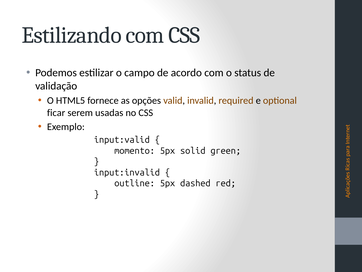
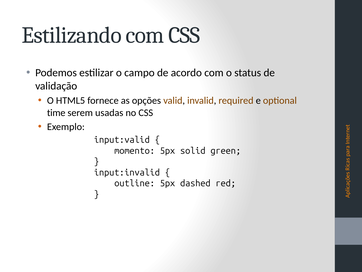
ficar: ficar -> time
